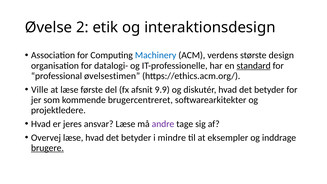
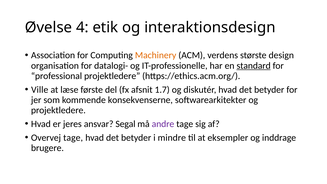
2: 2 -> 4
Machinery colour: blue -> orange
professional øvelsestimen: øvelsestimen -> projektledere
9.9: 9.9 -> 1.7
brugercentreret: brugercentreret -> konsekvenserne
ansvar Læse: Læse -> Segal
Overvej læse: læse -> tage
brugere underline: present -> none
